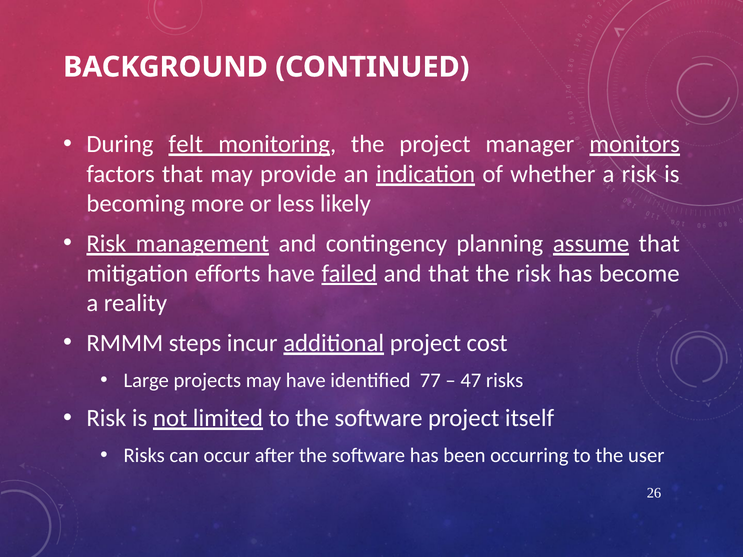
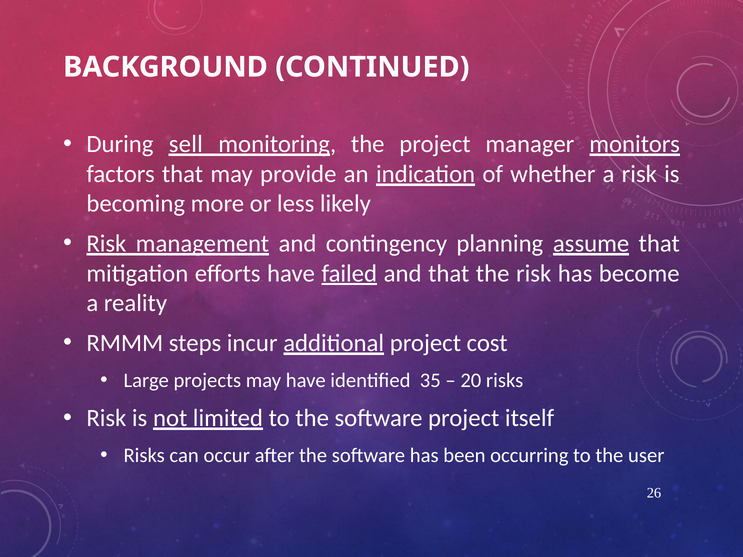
felt: felt -> sell
77: 77 -> 35
47: 47 -> 20
